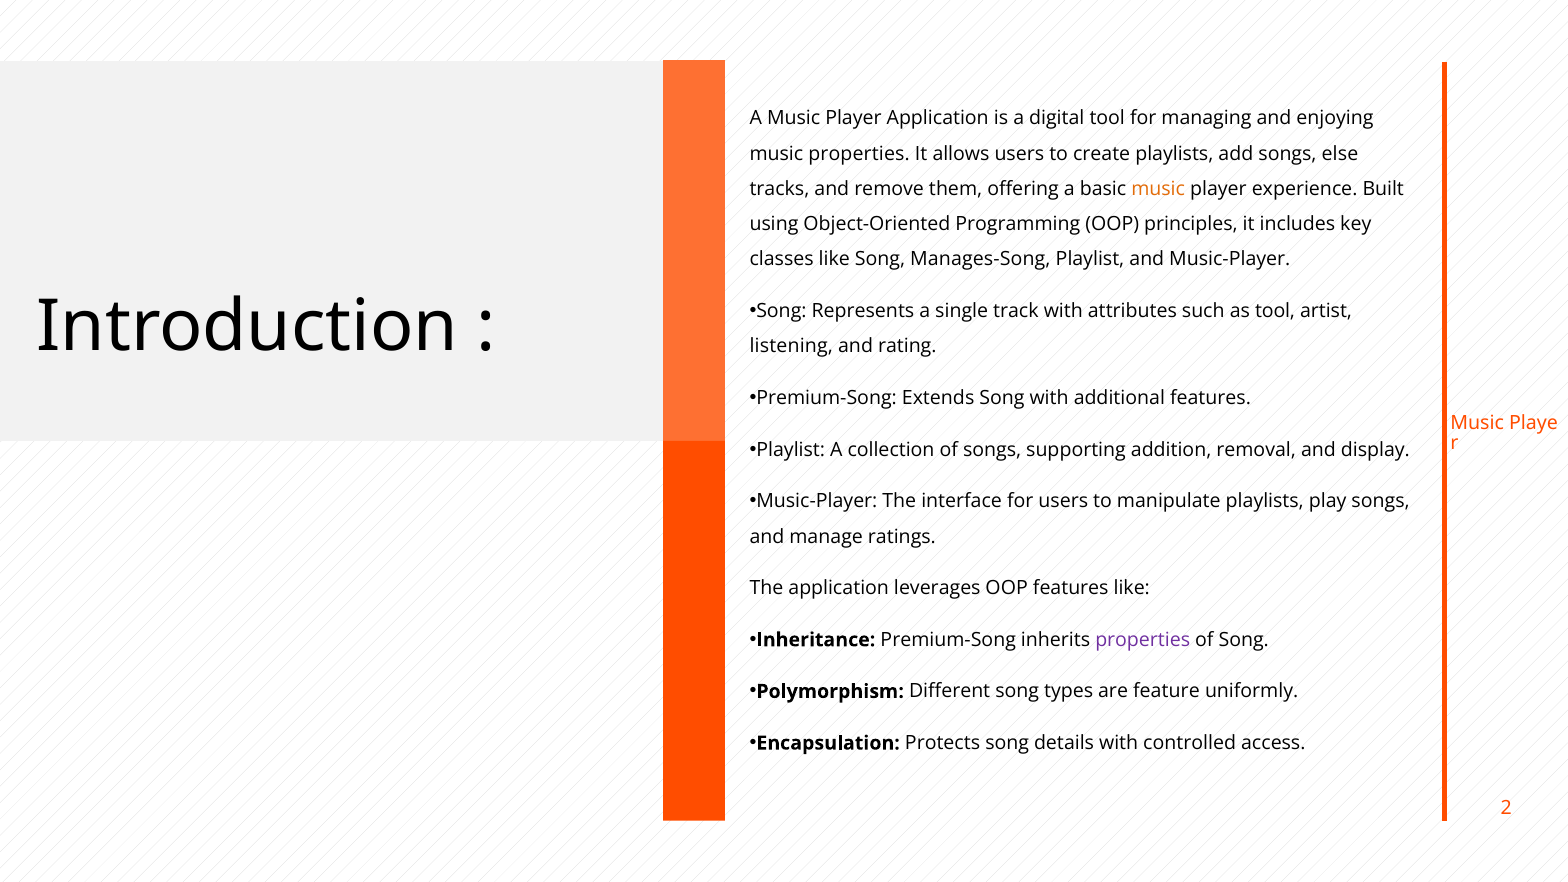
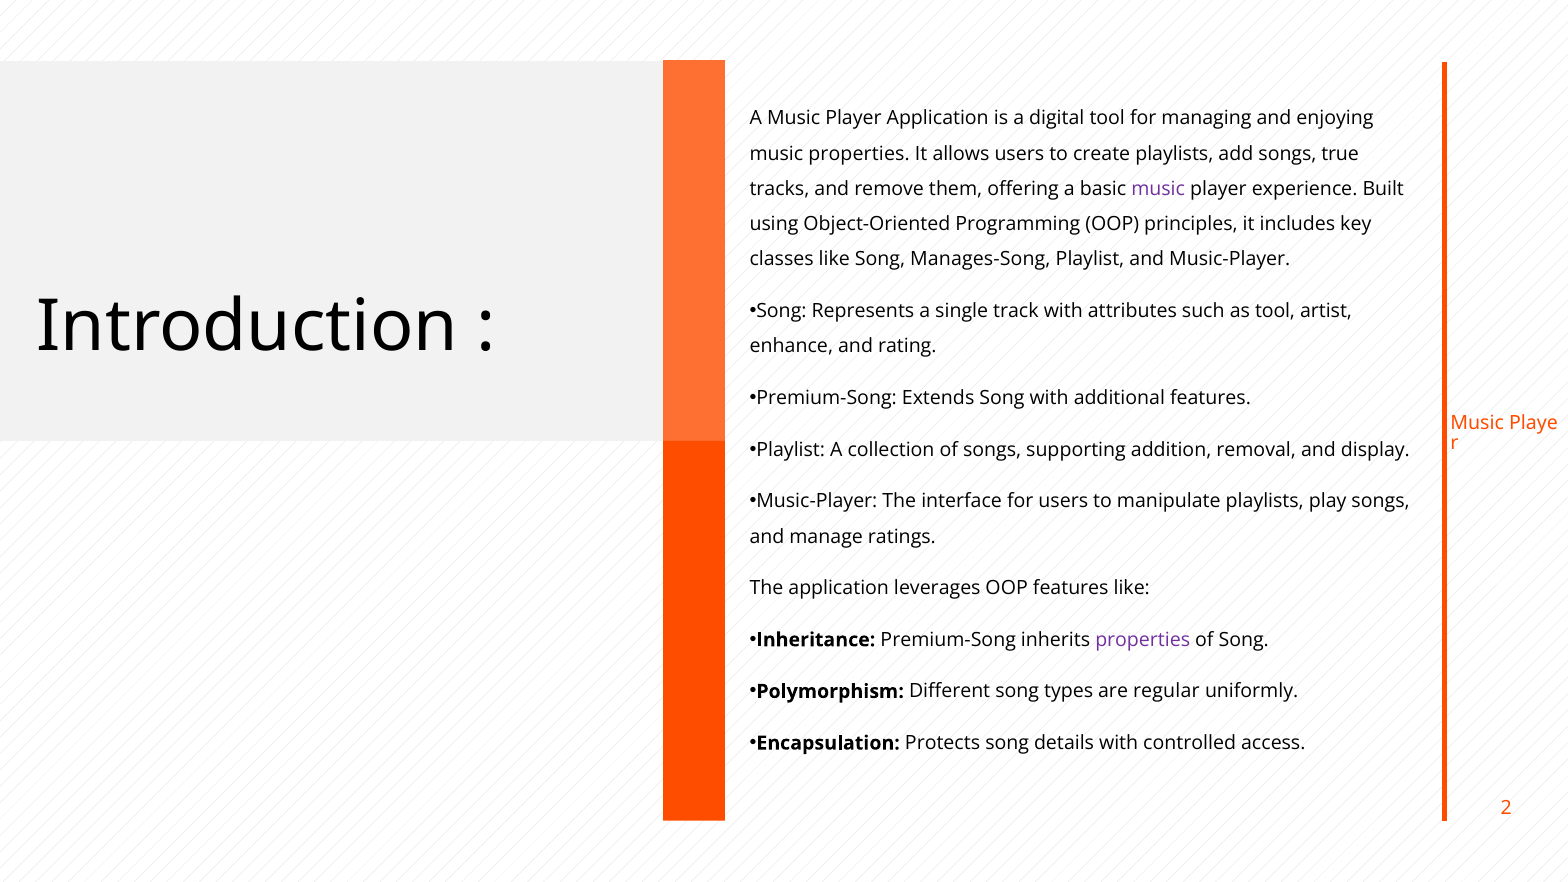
else: else -> true
music at (1158, 189) colour: orange -> purple
listening: listening -> enhance
feature: feature -> regular
